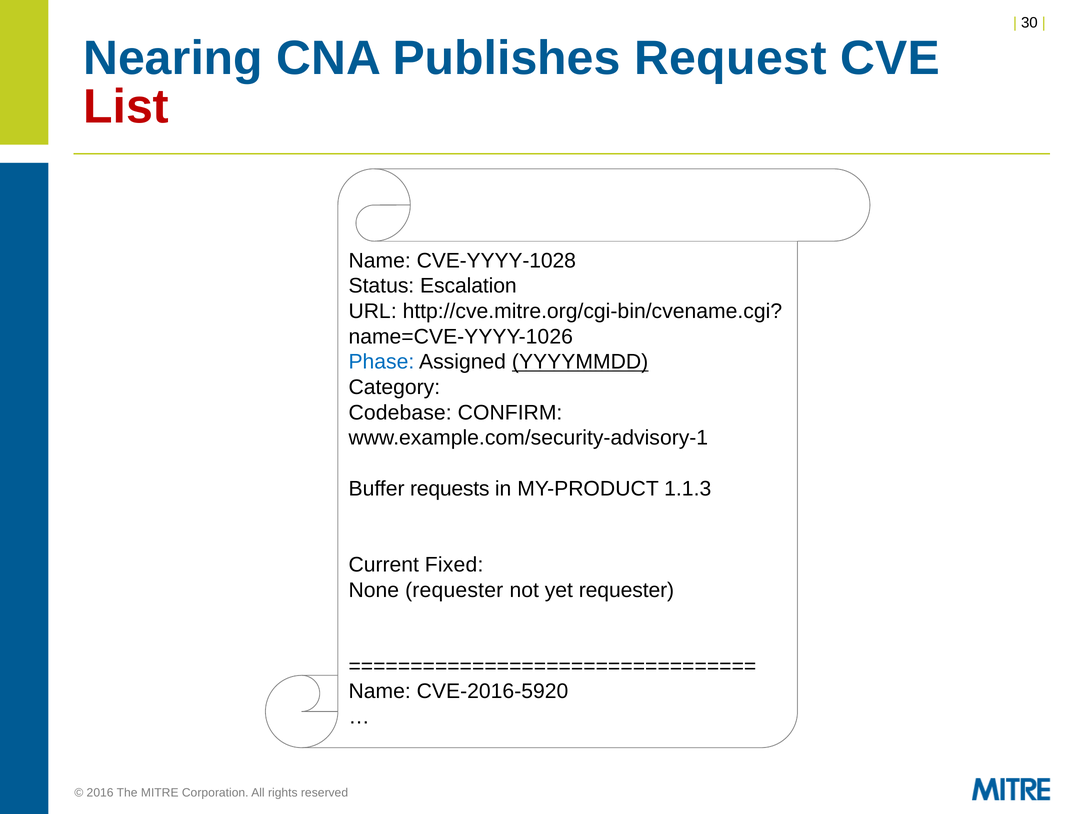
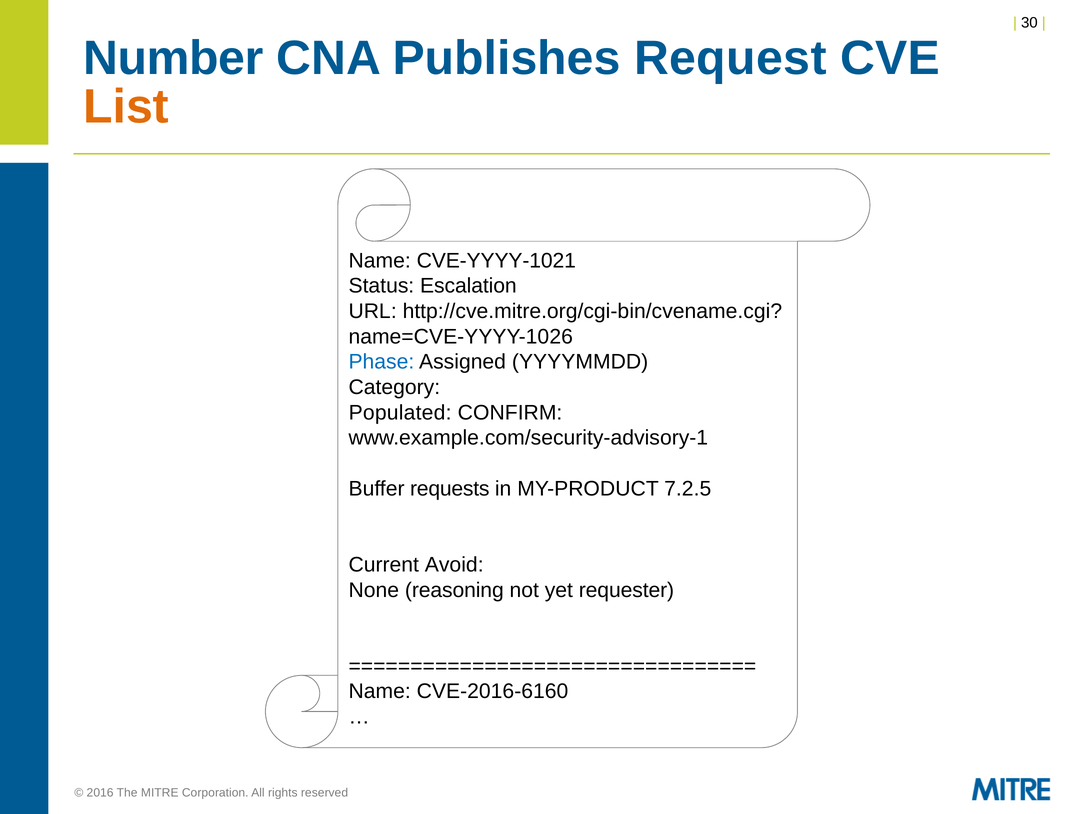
Nearing: Nearing -> Number
List colour: red -> orange
CVE-YYYY-1028: CVE-YYYY-1028 -> CVE-YYYY-1021
YYYYMMDD underline: present -> none
Codebase: Codebase -> Populated
1.1.3: 1.1.3 -> 7.2.5
Fixed: Fixed -> Avoid
None requester: requester -> reasoning
CVE-2016-5920: CVE-2016-5920 -> CVE-2016-6160
